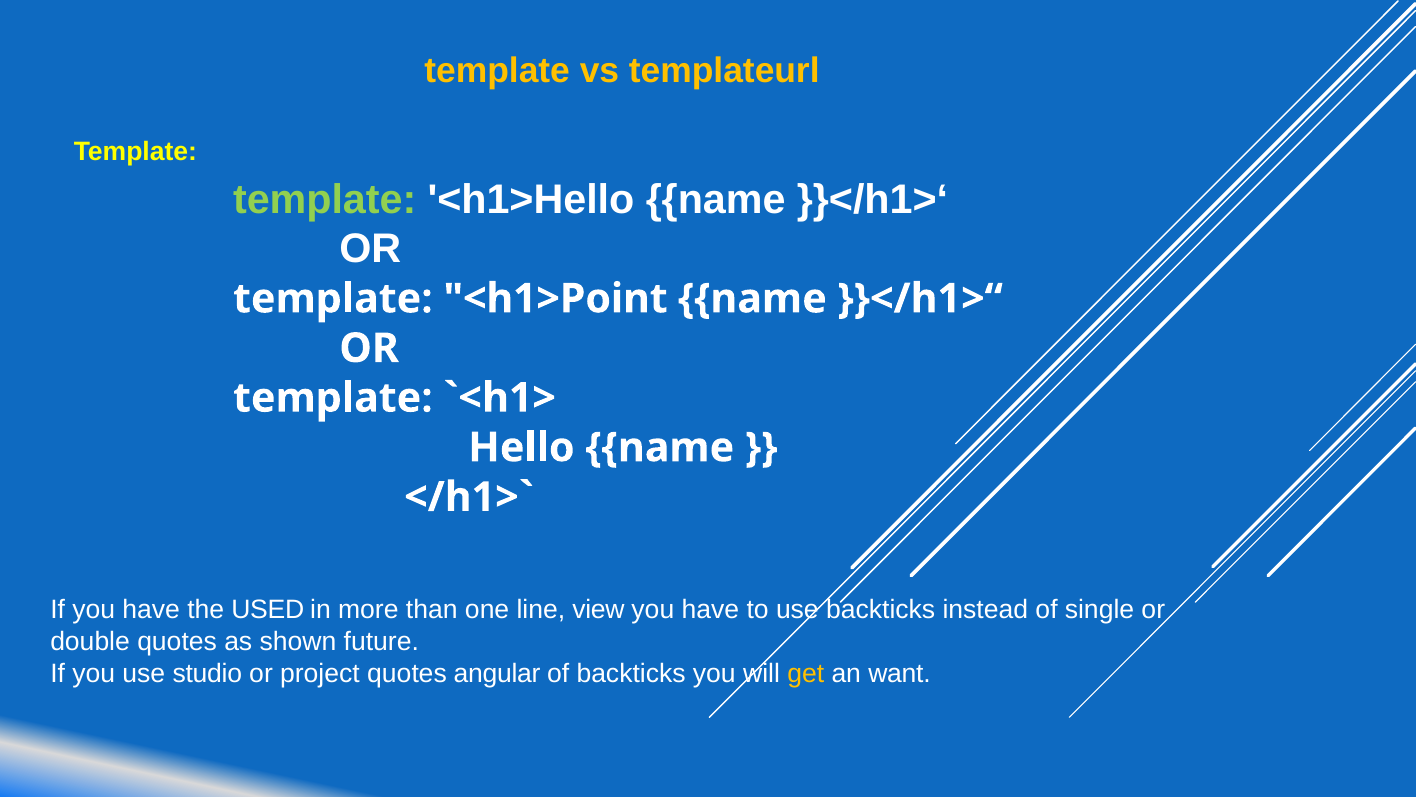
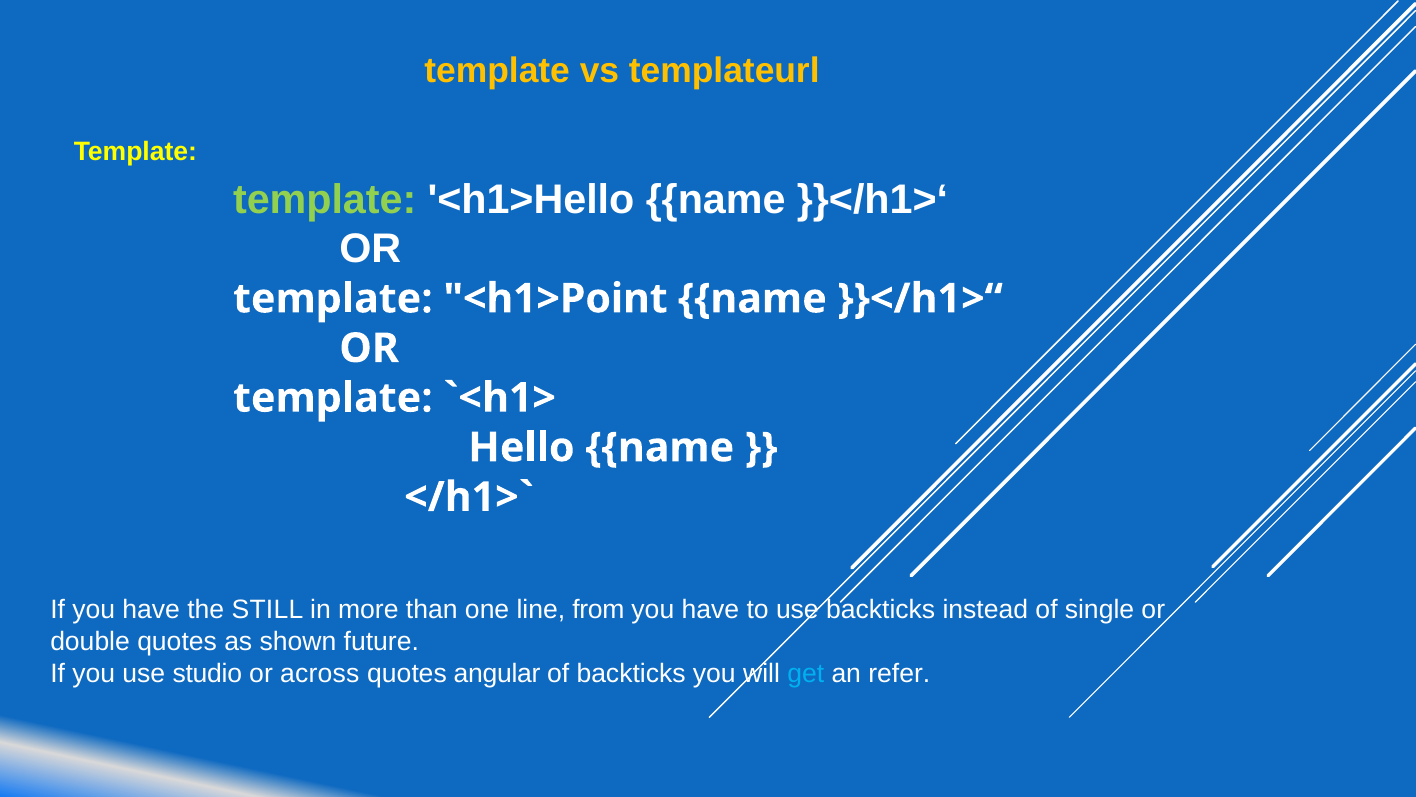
USED: USED -> STILL
view: view -> from
project: project -> across
get colour: yellow -> light blue
want: want -> refer
